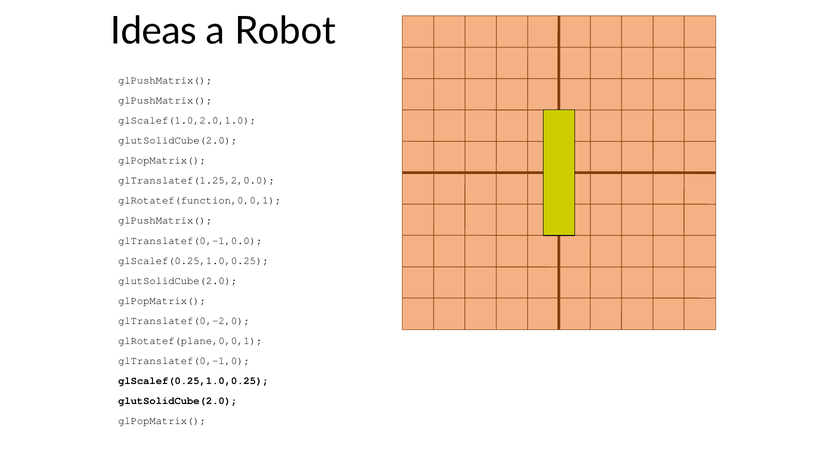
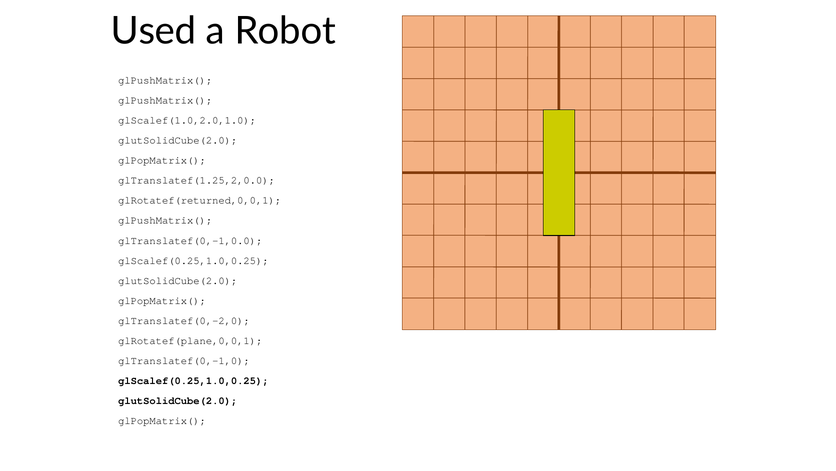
Ideas: Ideas -> Used
glRotatef(function,0,0,1: glRotatef(function,0,0,1 -> glRotatef(returned,0,0,1
